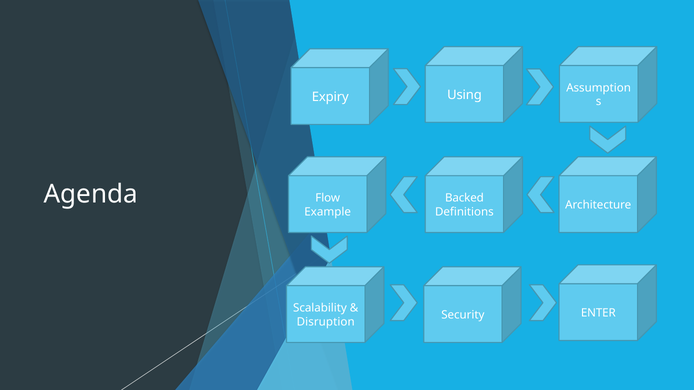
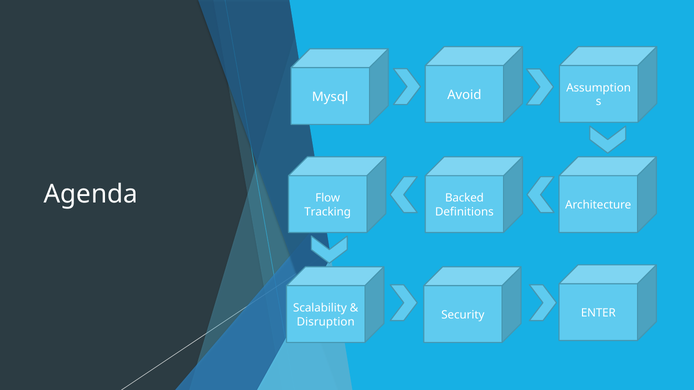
Using: Using -> Avoid
Expiry: Expiry -> Mysql
Example: Example -> Tracking
